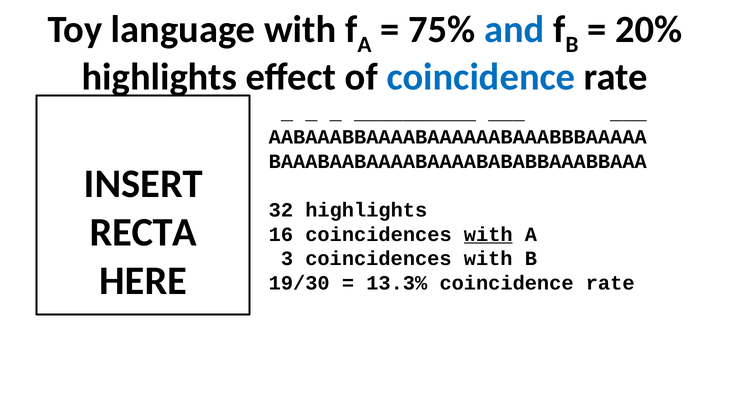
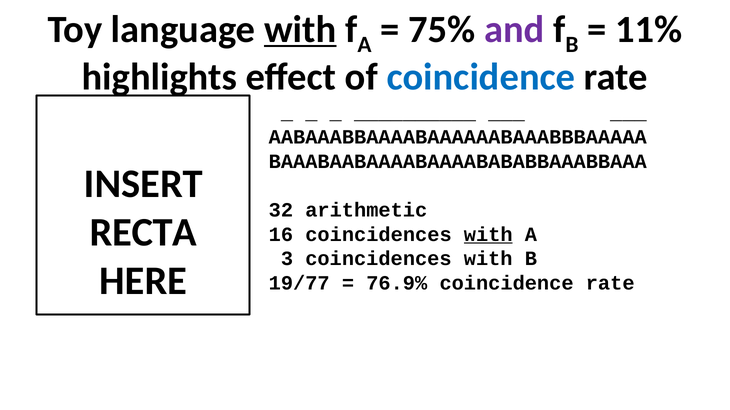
with at (300, 29) underline: none -> present
and colour: blue -> purple
20%: 20% -> 11%
32 highlights: highlights -> arithmetic
19/30: 19/30 -> 19/77
13.3%: 13.3% -> 76.9%
